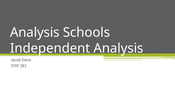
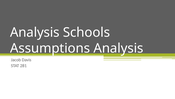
Independent: Independent -> Assumptions
